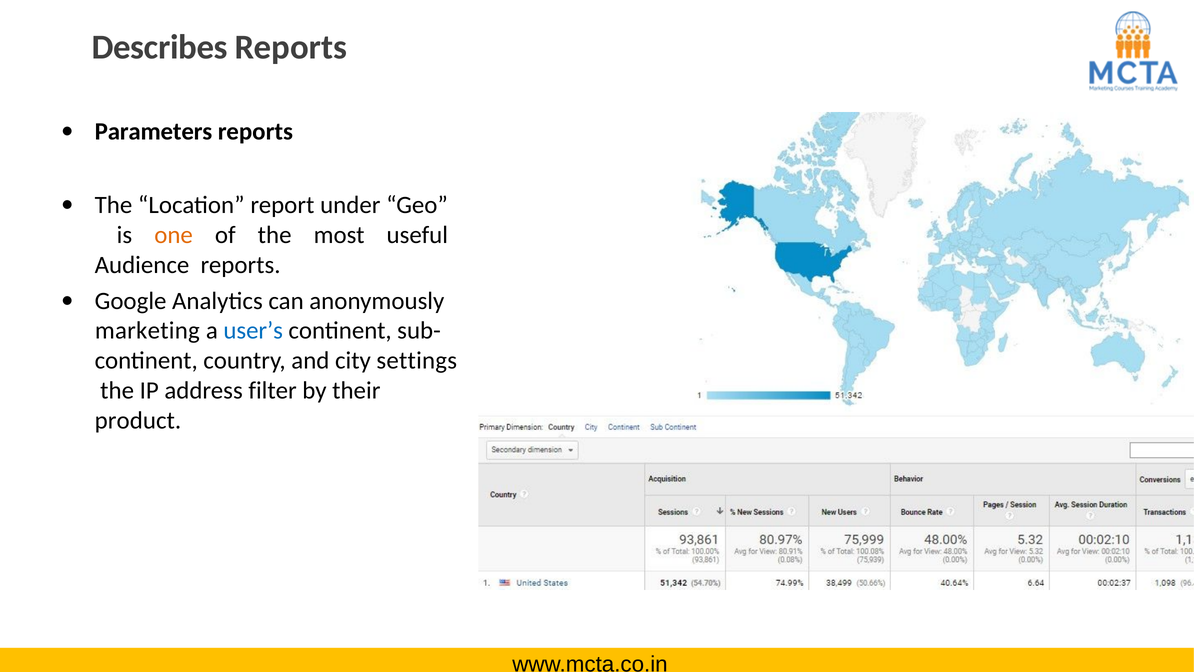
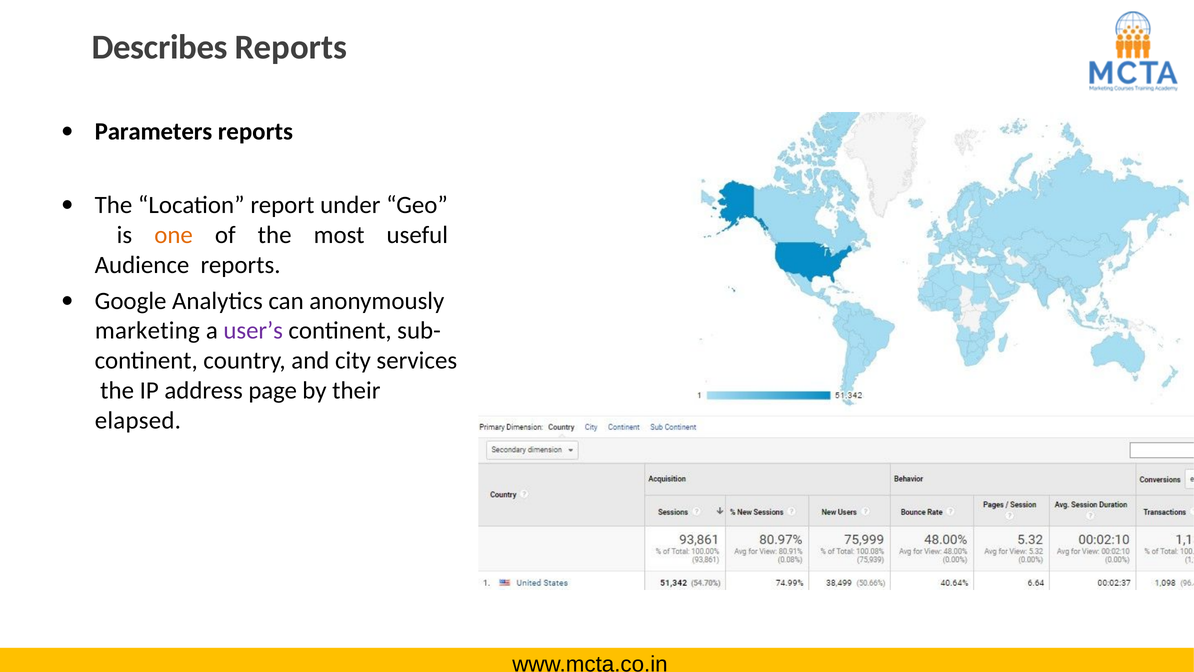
user’s colour: blue -> purple
settings: settings -> services
filter: filter -> page
product: product -> elapsed
